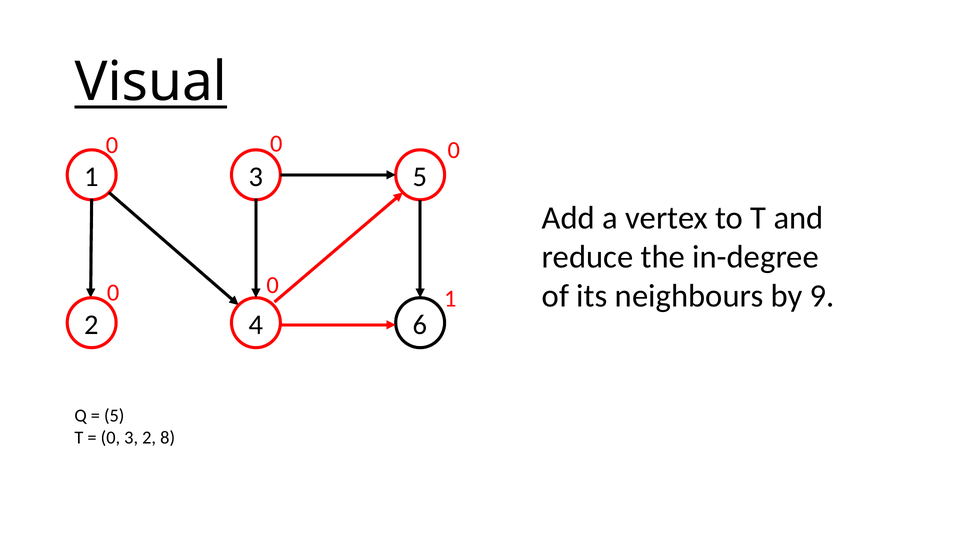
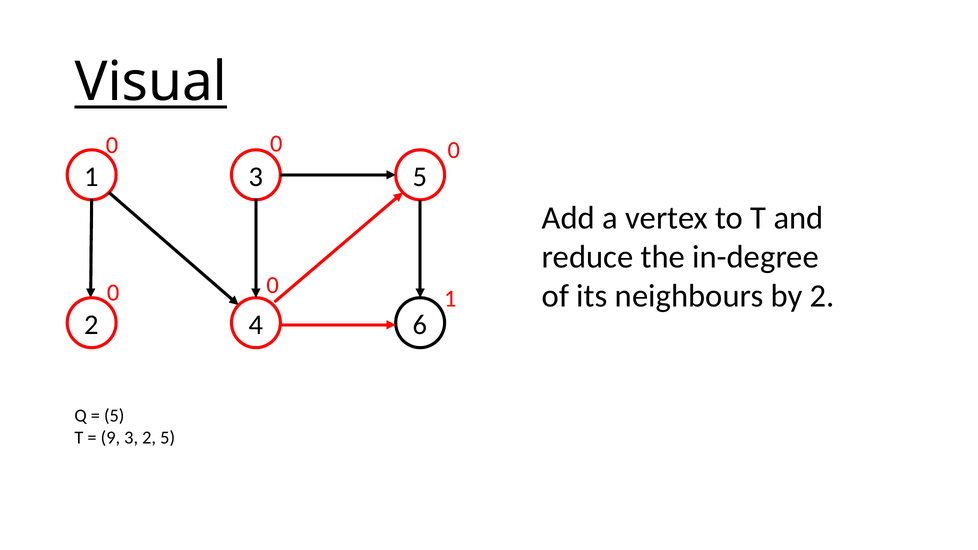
by 9: 9 -> 2
0 at (110, 438): 0 -> 9
2 8: 8 -> 5
